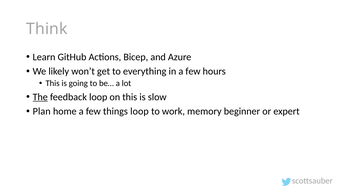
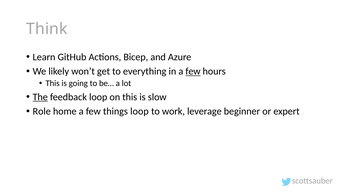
few at (193, 71) underline: none -> present
Plan: Plan -> Role
memory: memory -> leverage
